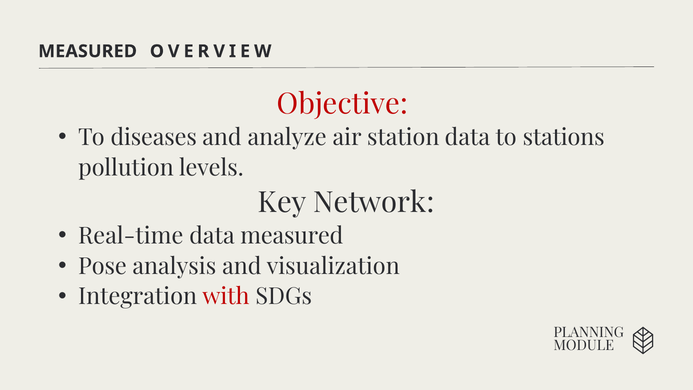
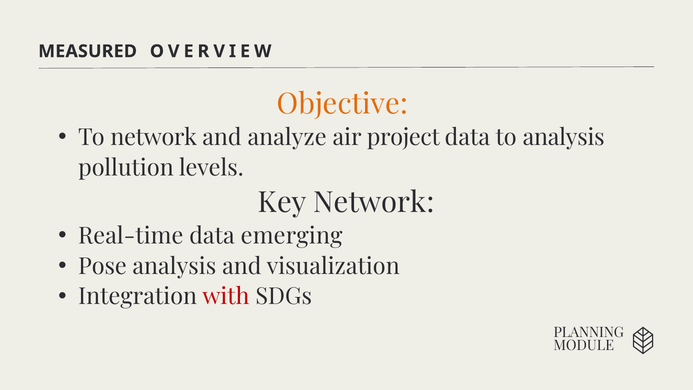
Objective colour: red -> orange
To diseases: diseases -> network
station: station -> project
to stations: stations -> analysis
data measured: measured -> emerging
